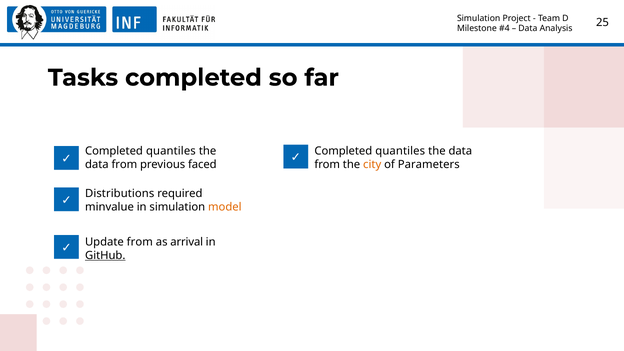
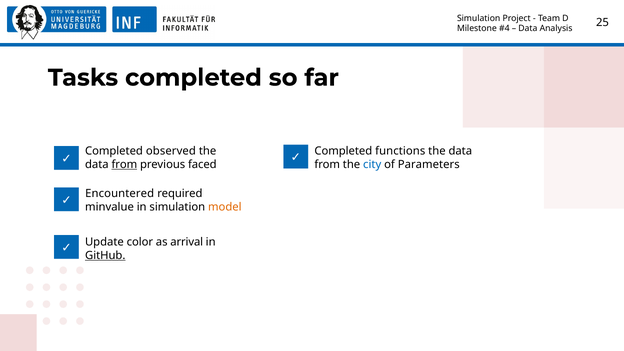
quantiles at (171, 151): quantiles -> observed
quantiles at (400, 151): quantiles -> functions
from at (124, 164) underline: none -> present
city colour: orange -> blue
Distributions: Distributions -> Encountered
Update from: from -> color
